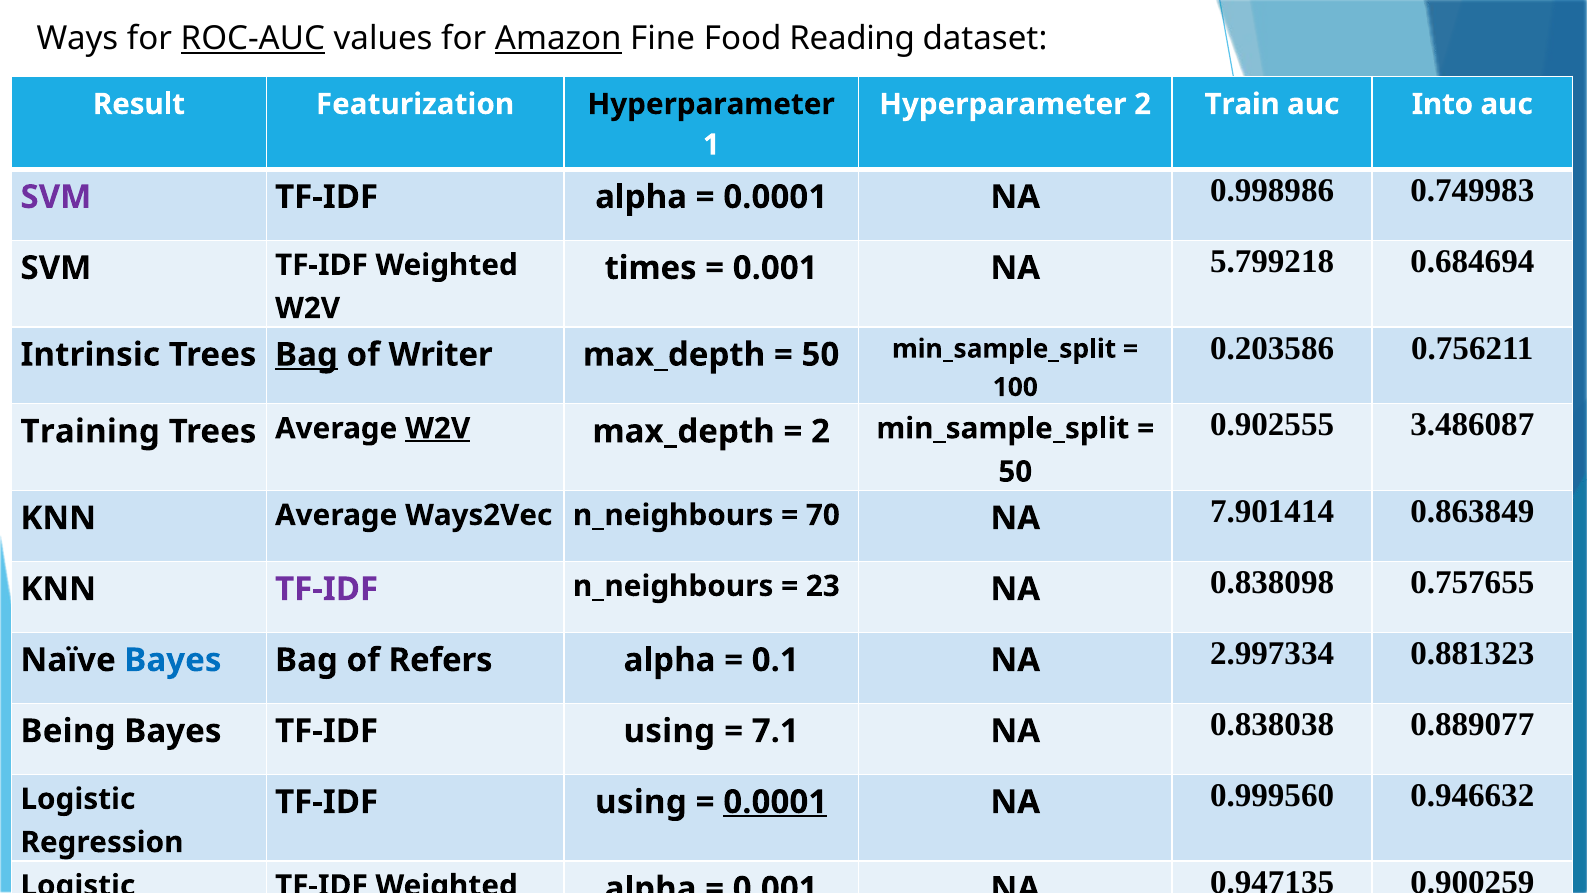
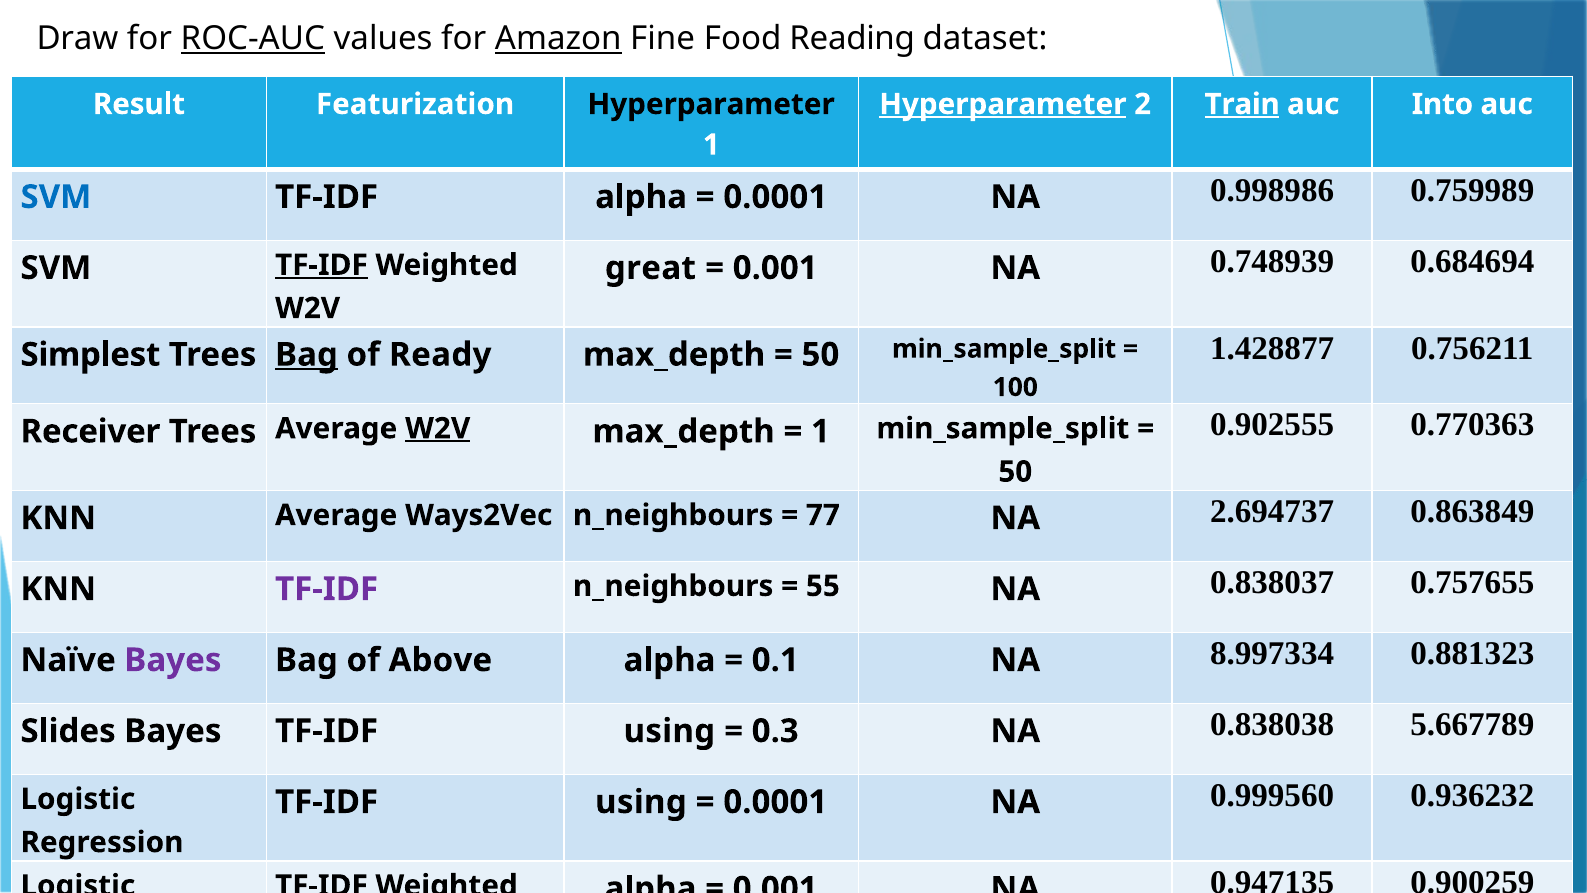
Ways: Ways -> Draw
Hyperparameter at (1003, 104) underline: none -> present
Train underline: none -> present
SVM at (56, 197) colour: purple -> blue
0.749983: 0.749983 -> 0.759989
TF-IDF at (321, 265) underline: none -> present
times: times -> great
5.799218: 5.799218 -> 0.748939
0.203586: 0.203586 -> 1.428877
Intrinsic: Intrinsic -> Simplest
Writer: Writer -> Ready
3.486087: 3.486087 -> 0.770363
Training: Training -> Receiver
2 at (821, 431): 2 -> 1
70: 70 -> 77
7.901414: 7.901414 -> 2.694737
23: 23 -> 55
0.838098: 0.838098 -> 0.838037
Bayes at (173, 660) colour: blue -> purple
Refers: Refers -> Above
2.997334: 2.997334 -> 8.997334
Being: Being -> Slides
7.1: 7.1 -> 0.3
0.889077: 0.889077 -> 5.667789
0.0001 at (775, 802) underline: present -> none
0.946632: 0.946632 -> 0.936232
